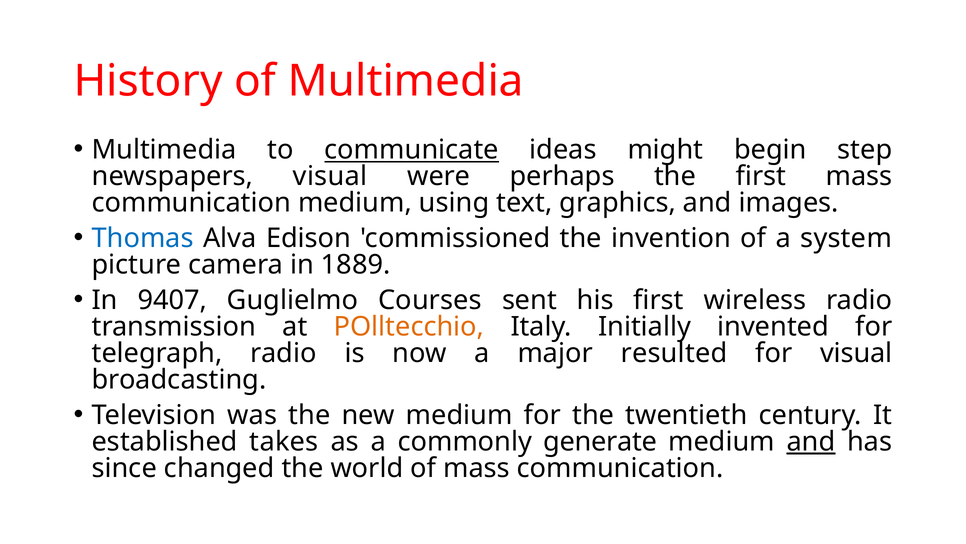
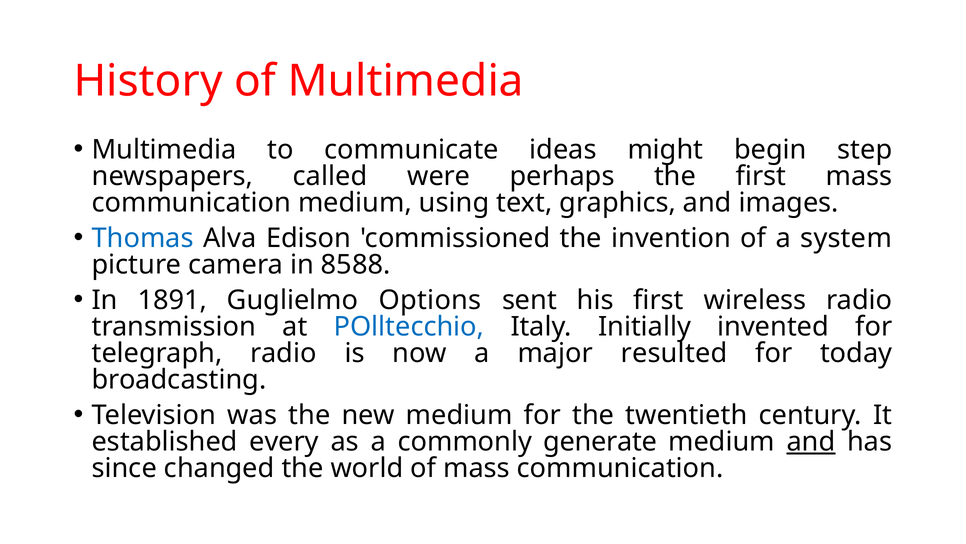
communicate underline: present -> none
newspapers visual: visual -> called
1889: 1889 -> 8588
9407: 9407 -> 1891
Courses: Courses -> Options
POlltecchio colour: orange -> blue
for visual: visual -> today
takes: takes -> every
